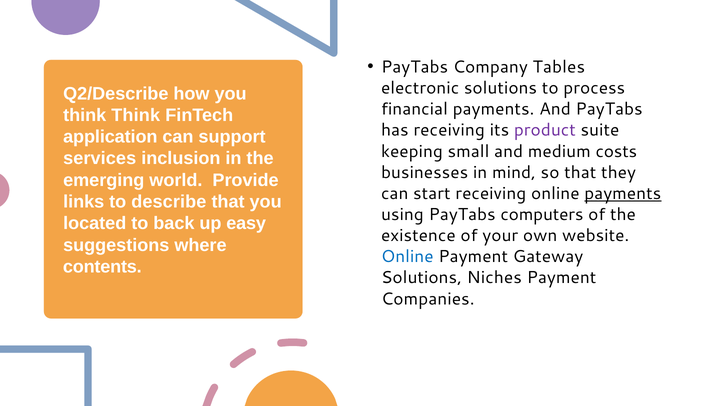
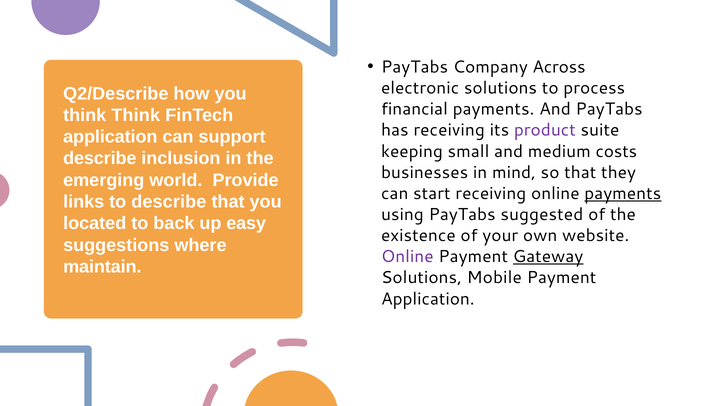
Tables: Tables -> Across
services at (100, 159): services -> describe
computers: computers -> suggested
Online at (407, 257) colour: blue -> purple
Gateway underline: none -> present
contents: contents -> maintain
Niches: Niches -> Mobile
Companies at (428, 299): Companies -> Application
